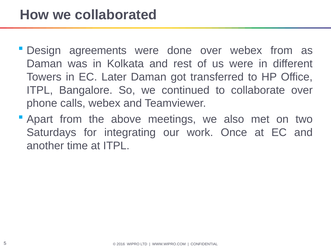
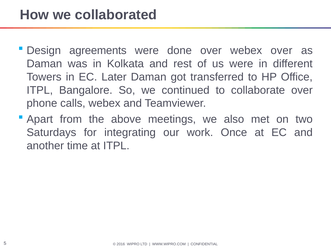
webex from: from -> over
